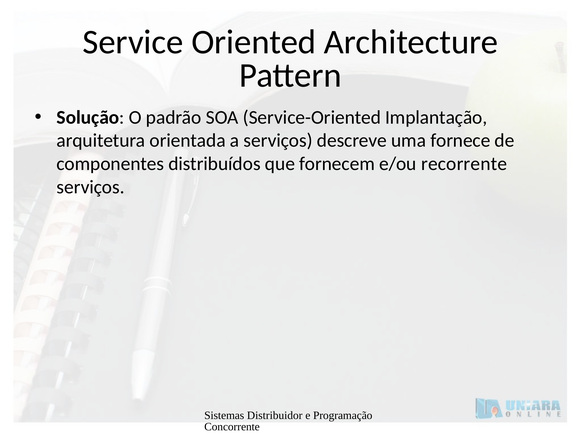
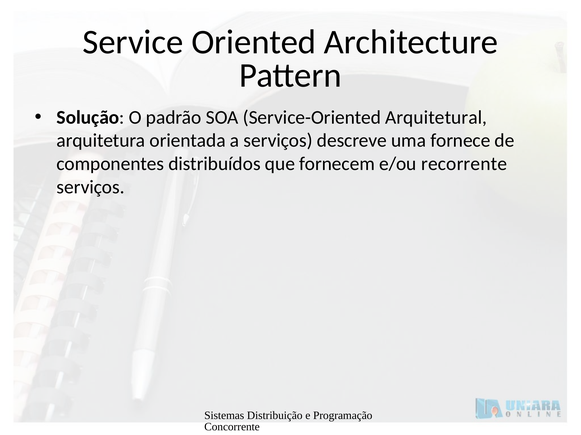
Implantação: Implantação -> Arquitetural
Distribuidor: Distribuidor -> Distribuição
